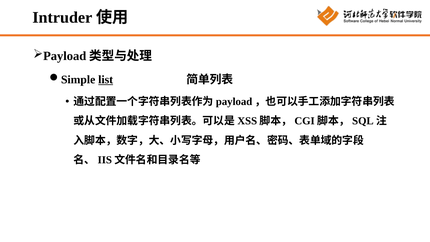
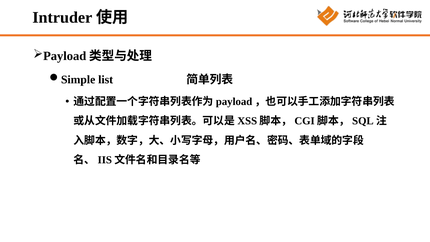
list underline: present -> none
